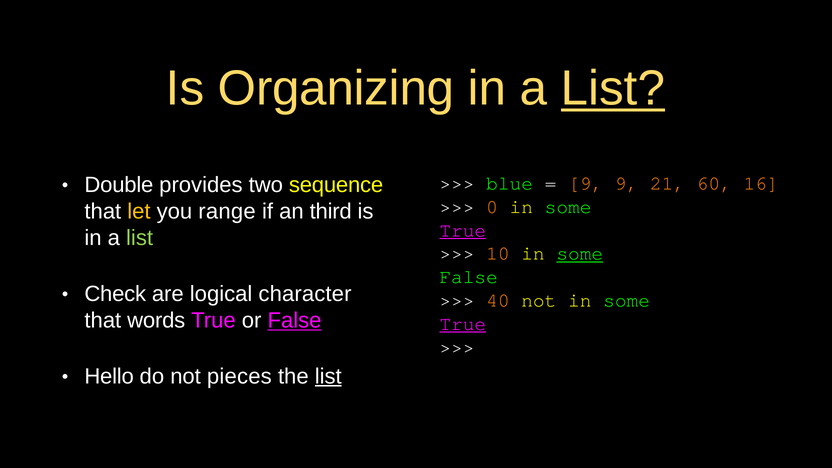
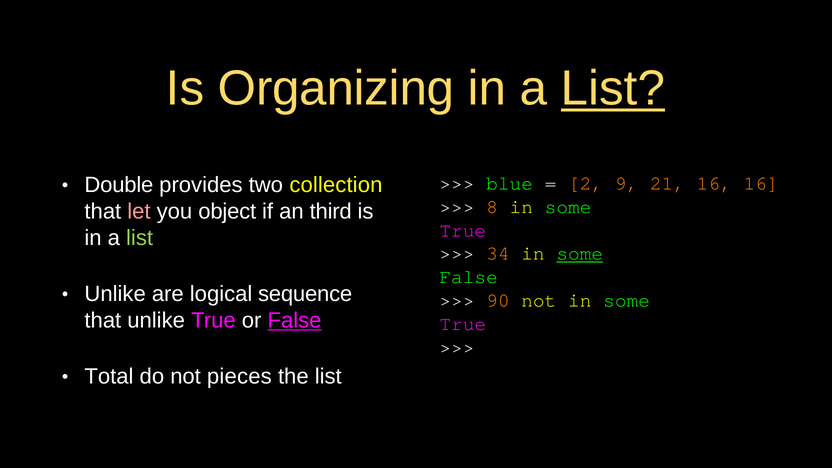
9 at (586, 183): 9 -> 2
21 60: 60 -> 16
sequence: sequence -> collection
0: 0 -> 8
let colour: yellow -> pink
range: range -> object
True at (463, 230) underline: present -> none
10: 10 -> 34
Check at (115, 294): Check -> Unlike
character: character -> sequence
40: 40 -> 90
that words: words -> unlike
True at (463, 324) underline: present -> none
Hello: Hello -> Total
list at (328, 376) underline: present -> none
